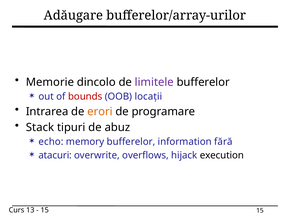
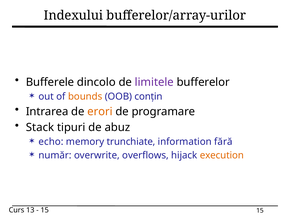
Adăugare: Adăugare -> Indexului
Memorie: Memorie -> Bufferele
bounds colour: red -> orange
locații: locații -> conțin
memory bufferelor: bufferelor -> trunchiate
atacuri: atacuri -> număr
execution colour: black -> orange
